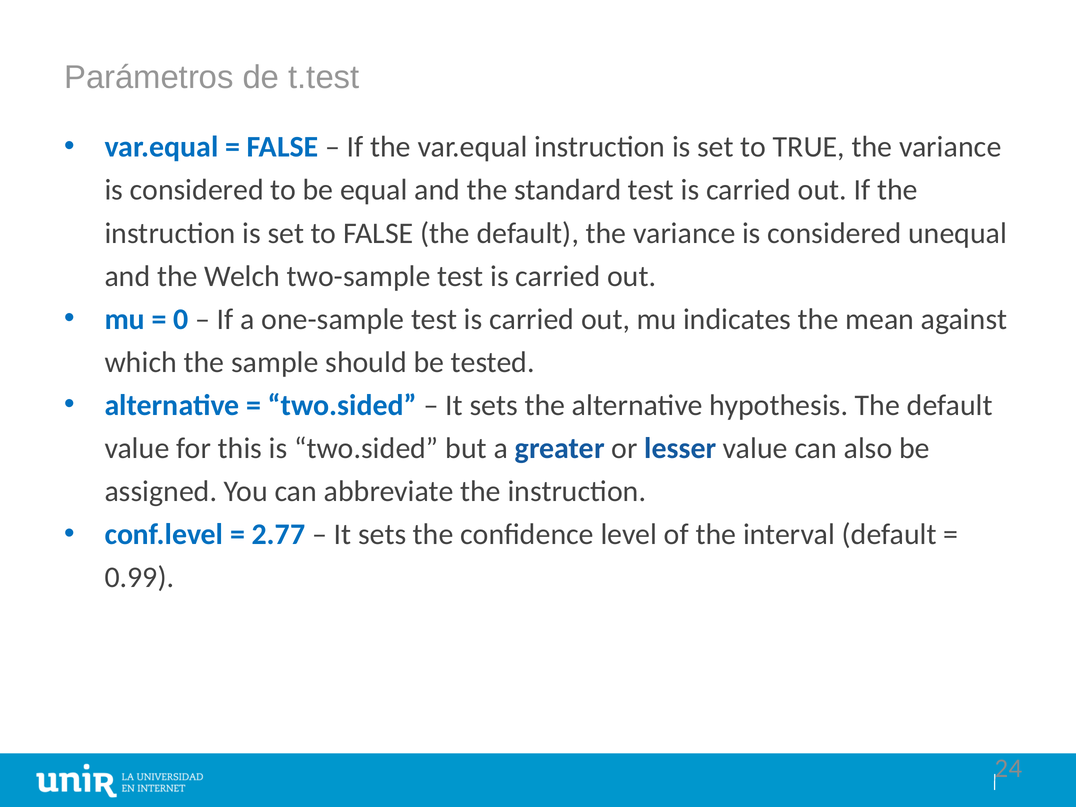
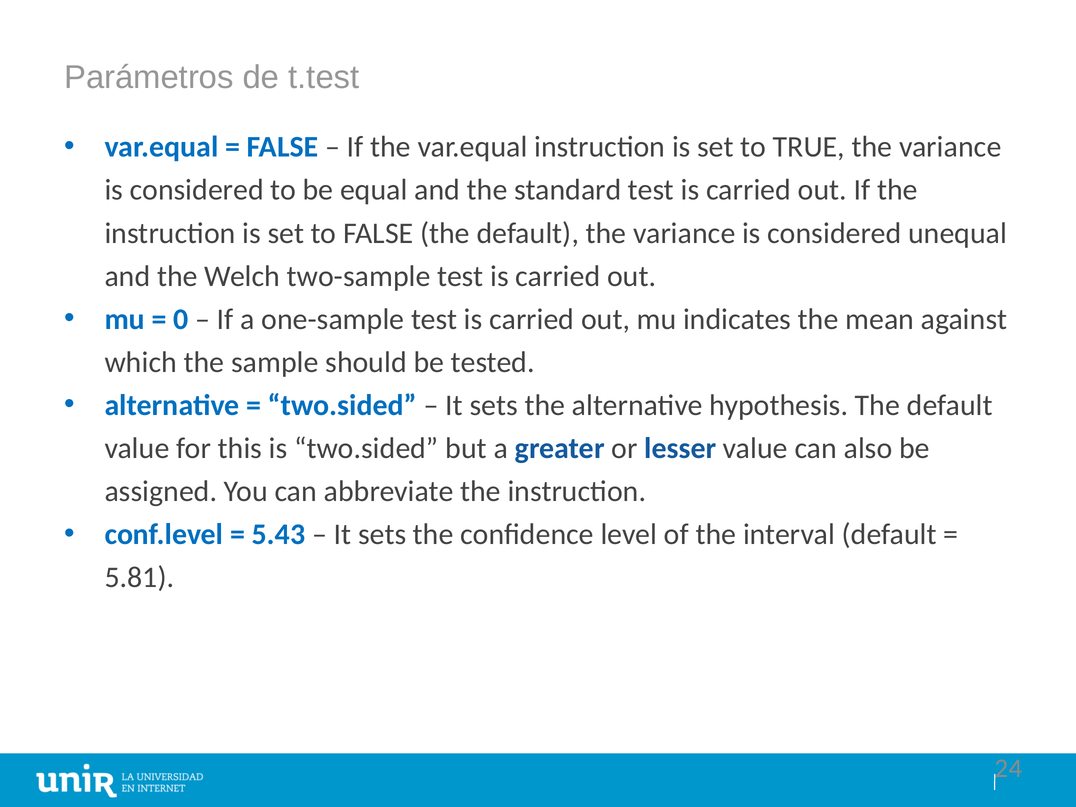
2.77: 2.77 -> 5.43
0.99: 0.99 -> 5.81
